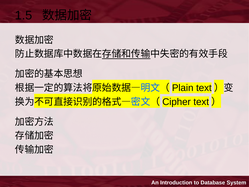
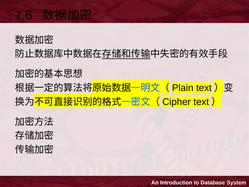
1.5: 1.5 -> 7.6
